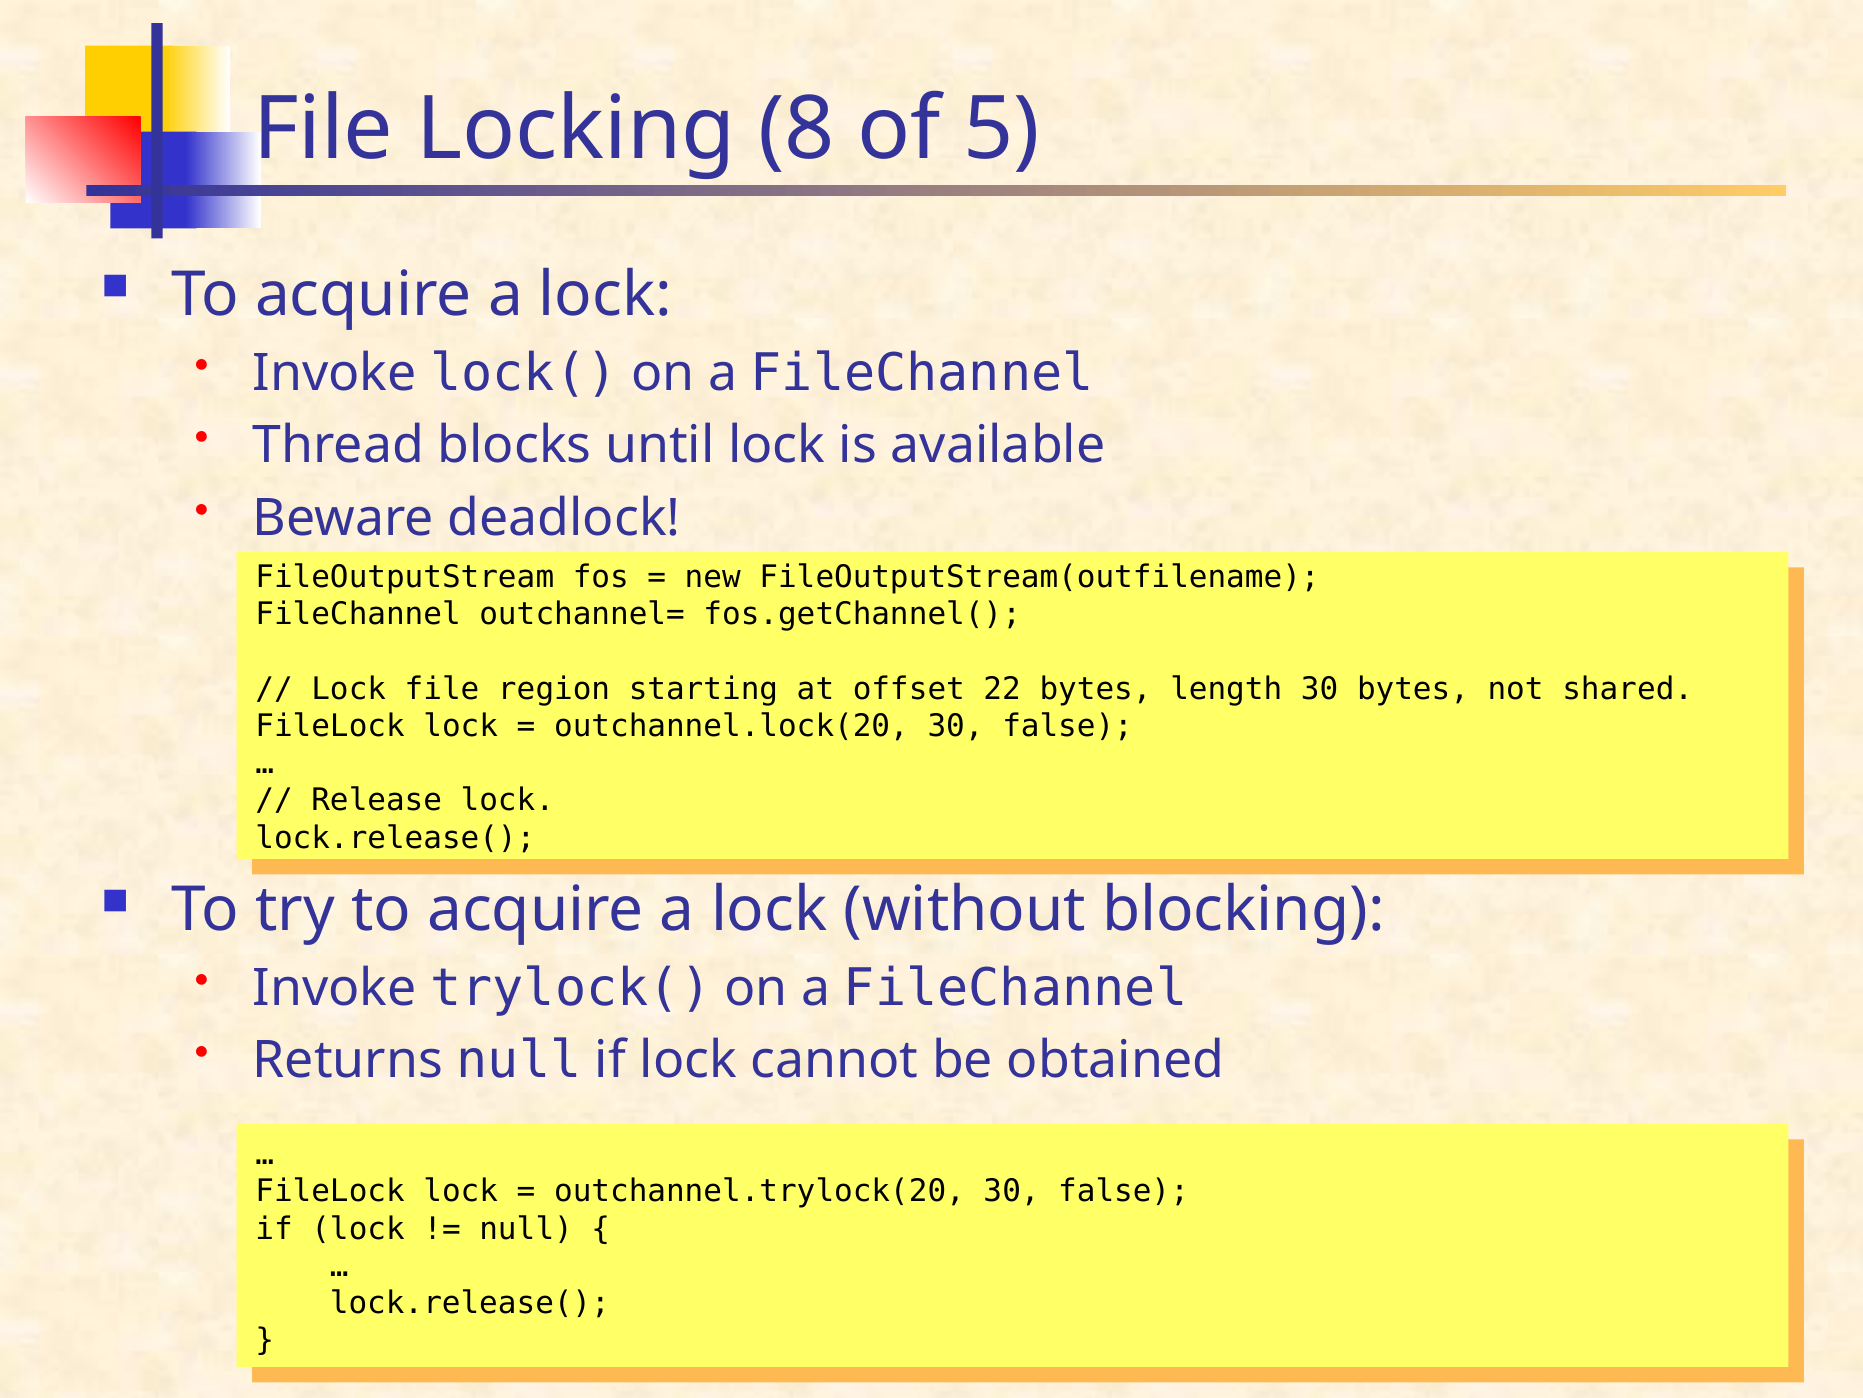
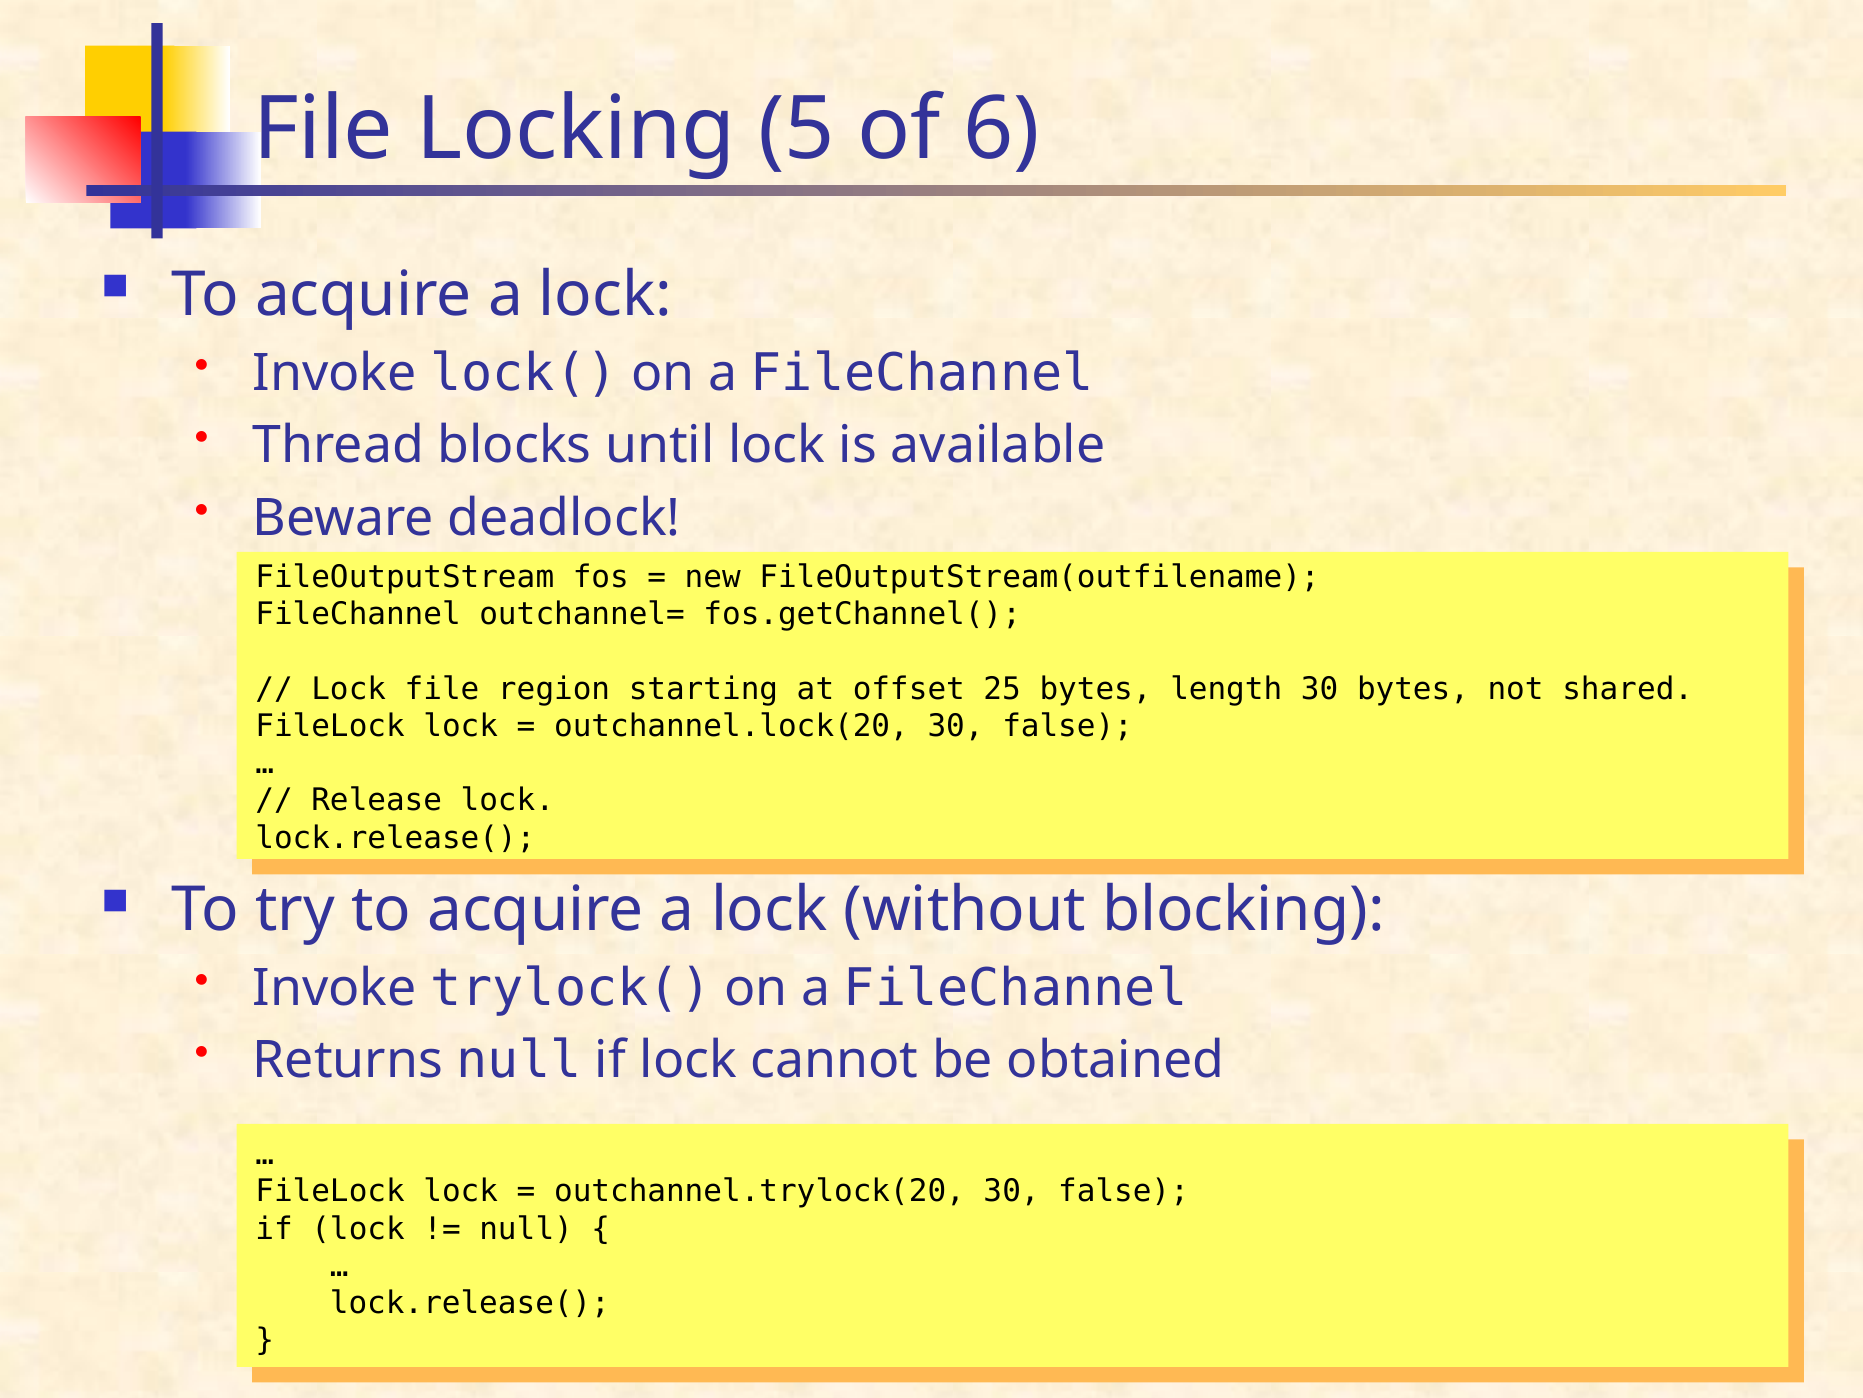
8: 8 -> 5
5: 5 -> 6
22: 22 -> 25
